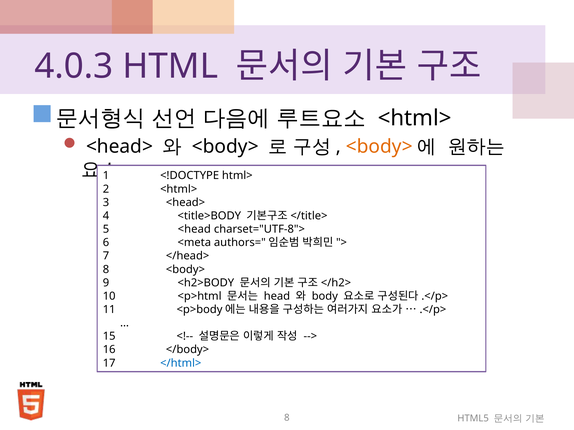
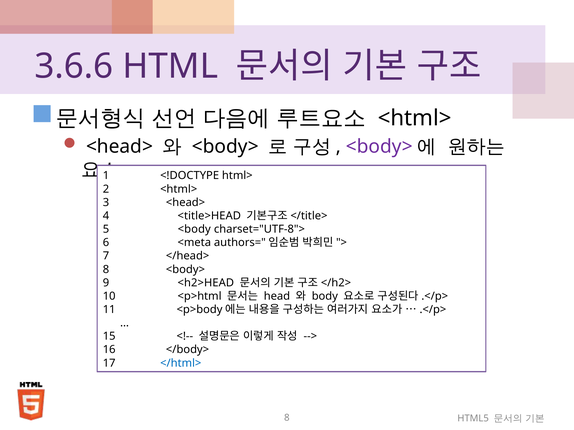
4.0.3: 4.0.3 -> 3.6.6
<body> at (379, 147) colour: orange -> purple
<title>BODY: <title>BODY -> <title>HEAD
<head: <head -> <body
<h2>BODY: <h2>BODY -> <h2>HEAD
